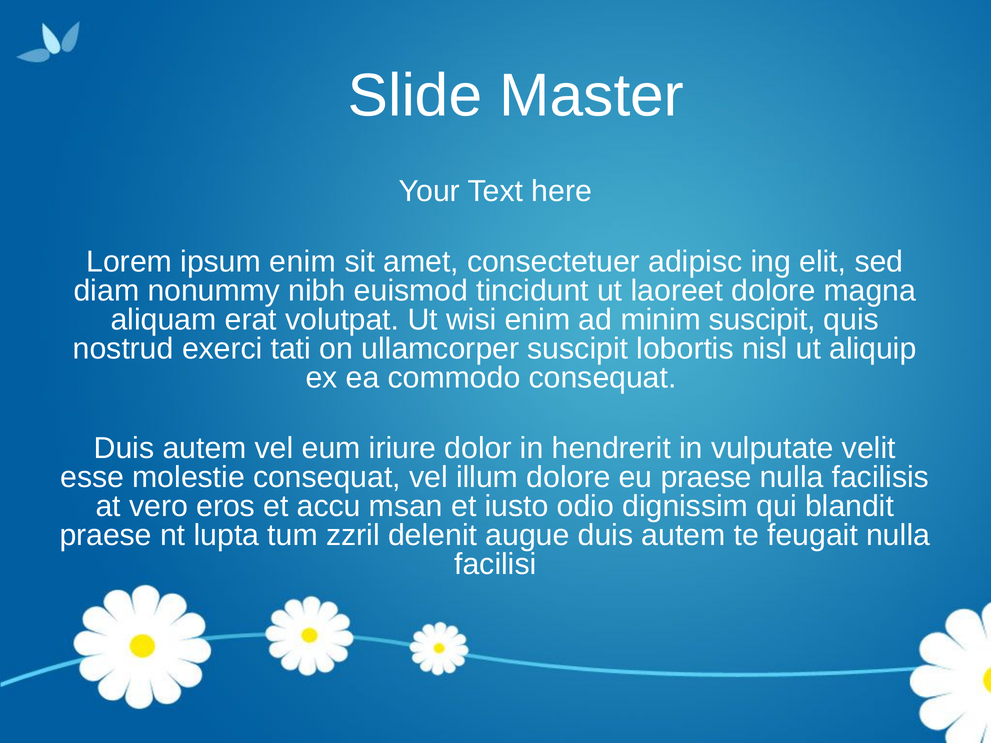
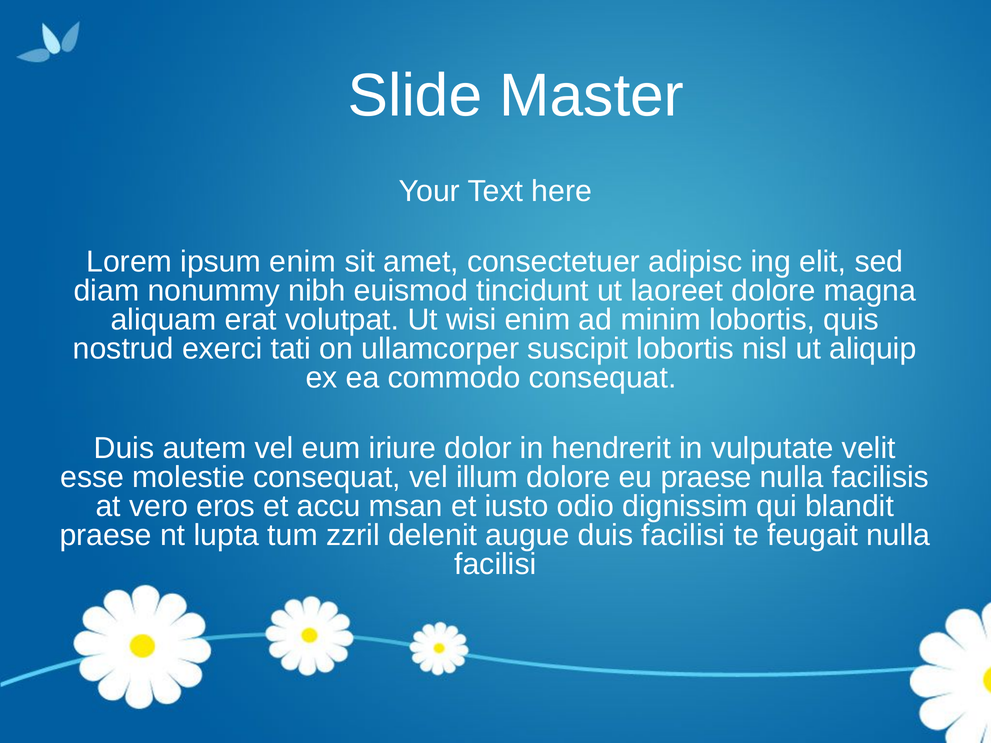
minim suscipit: suscipit -> lobortis
augue duis autem: autem -> facilisi
